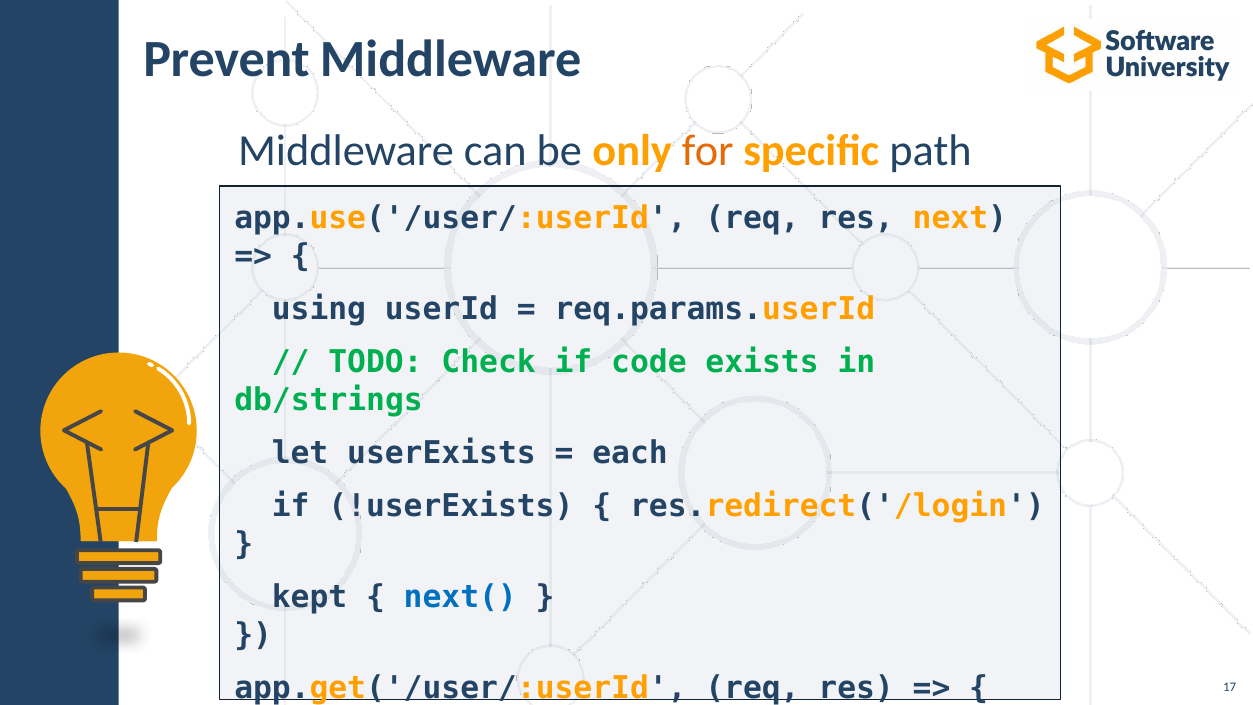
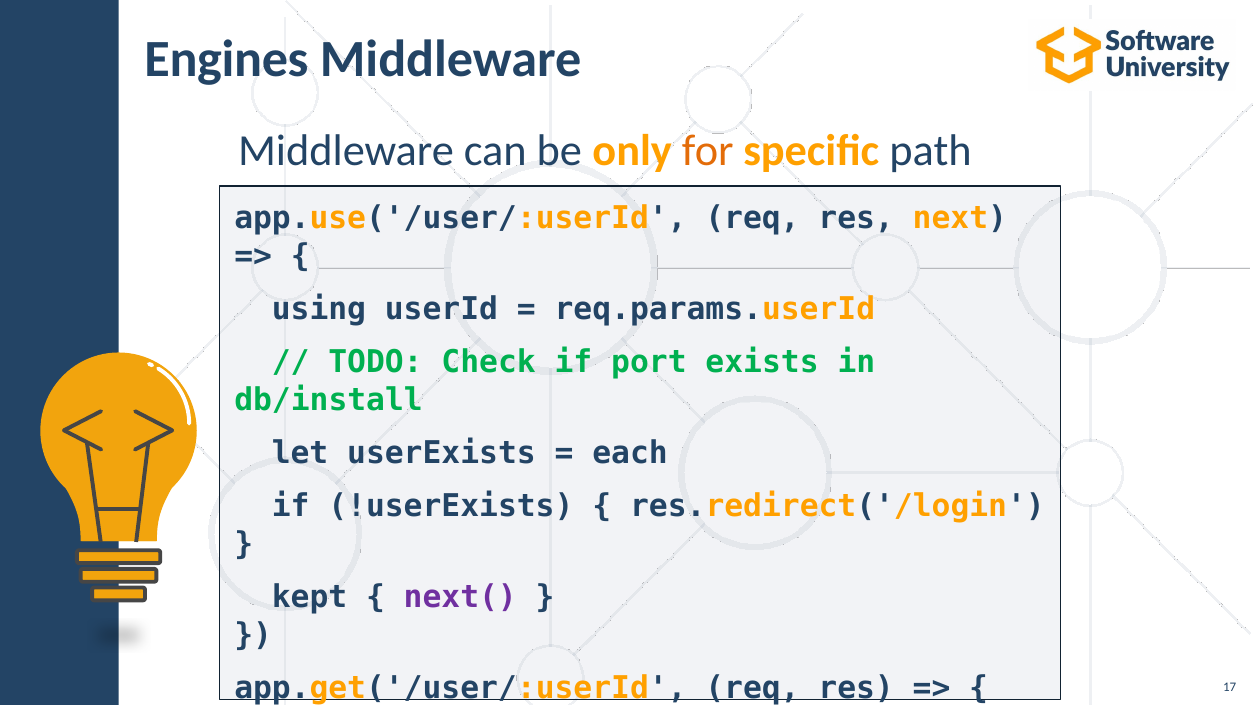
Prevent: Prevent -> Engines
code: code -> port
db/strings: db/strings -> db/install
next( colour: blue -> purple
